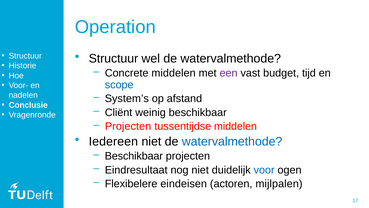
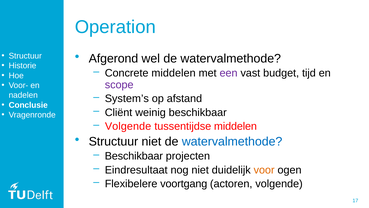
Structuur at (113, 59): Structuur -> Afgerond
scope colour: blue -> purple
Projecten at (128, 126): Projecten -> Volgende
Iedereen at (113, 141): Iedereen -> Structuur
voor colour: blue -> orange
eindeisen: eindeisen -> voortgang
actoren mijlpalen: mijlpalen -> volgende
